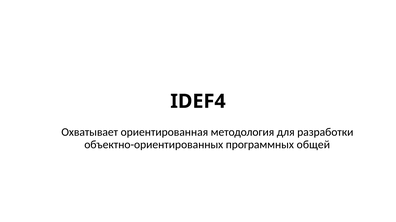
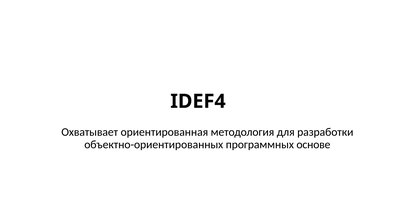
общей: общей -> основе
